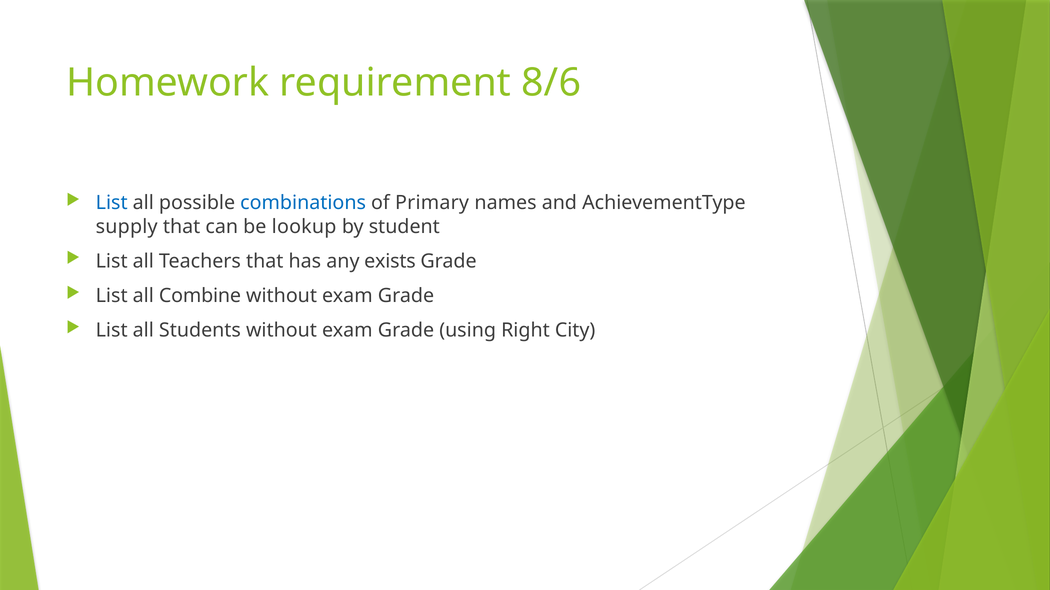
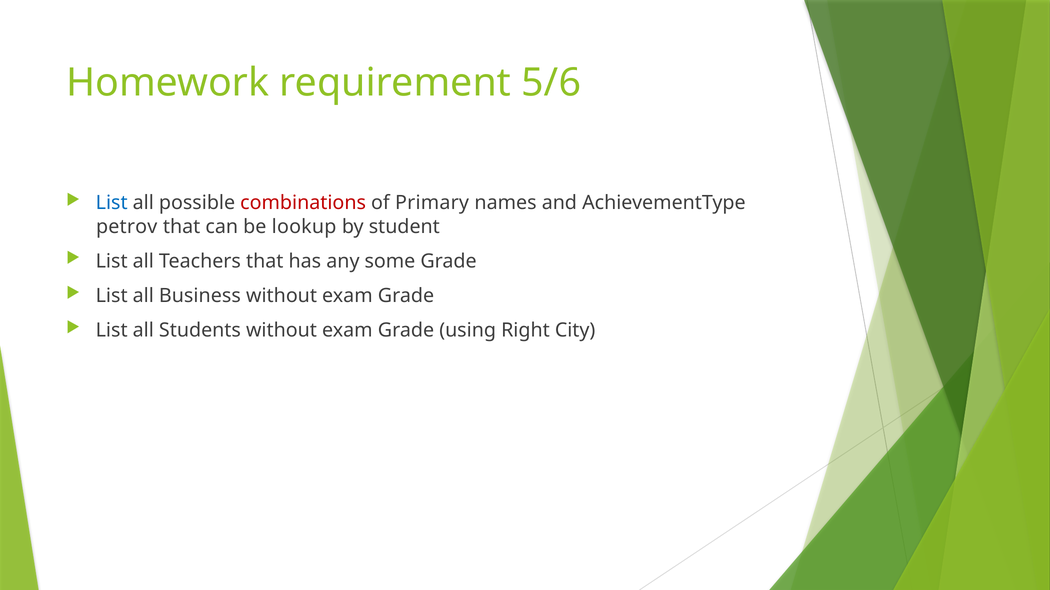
8/6: 8/6 -> 5/6
combinations colour: blue -> red
supply: supply -> petrov
exists: exists -> some
Combine: Combine -> Business
